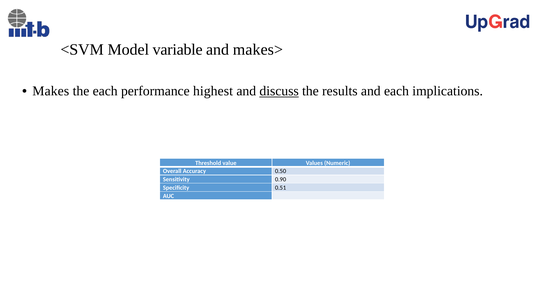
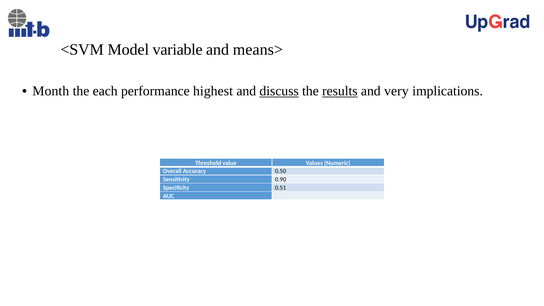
makes>: makes> -> means>
Makes: Makes -> Month
results underline: none -> present
and each: each -> very
